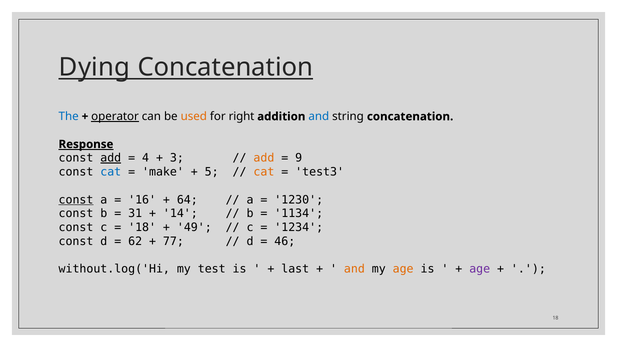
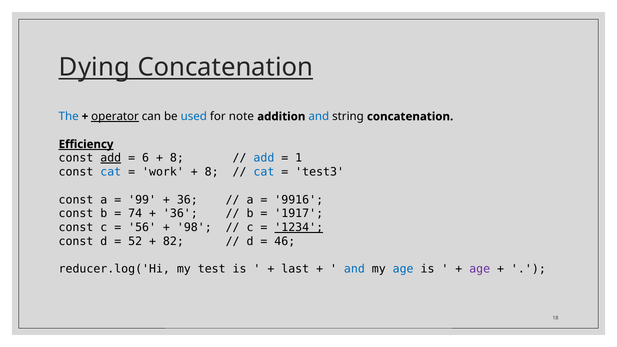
used colour: orange -> blue
right: right -> note
Response: Response -> Efficiency
4: 4 -> 6
3 at (177, 158): 3 -> 8
add at (264, 158) colour: orange -> blue
9: 9 -> 1
make: make -> work
5 at (212, 172): 5 -> 8
cat at (264, 172) colour: orange -> blue
const at (76, 200) underline: present -> none
16: 16 -> 99
64 at (187, 200): 64 -> 36
1230: 1230 -> 9916
31: 31 -> 74
14 at (180, 214): 14 -> 36
1134: 1134 -> 1917
18 at (142, 228): 18 -> 56
49: 49 -> 98
1234 underline: none -> present
62: 62 -> 52
77: 77 -> 82
without.log('Hi: without.log('Hi -> reducer.log('Hi
and at (354, 269) colour: orange -> blue
age at (403, 269) colour: orange -> blue
